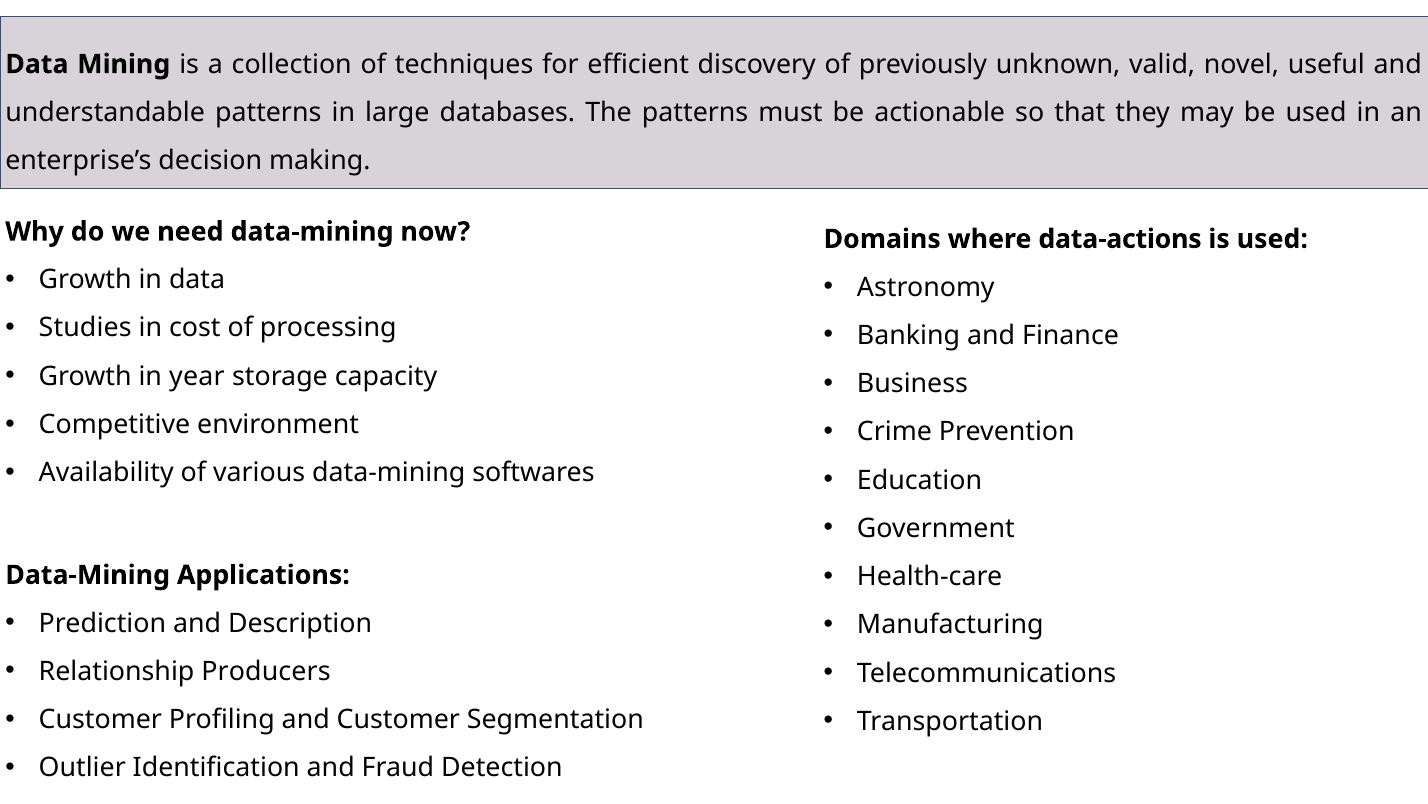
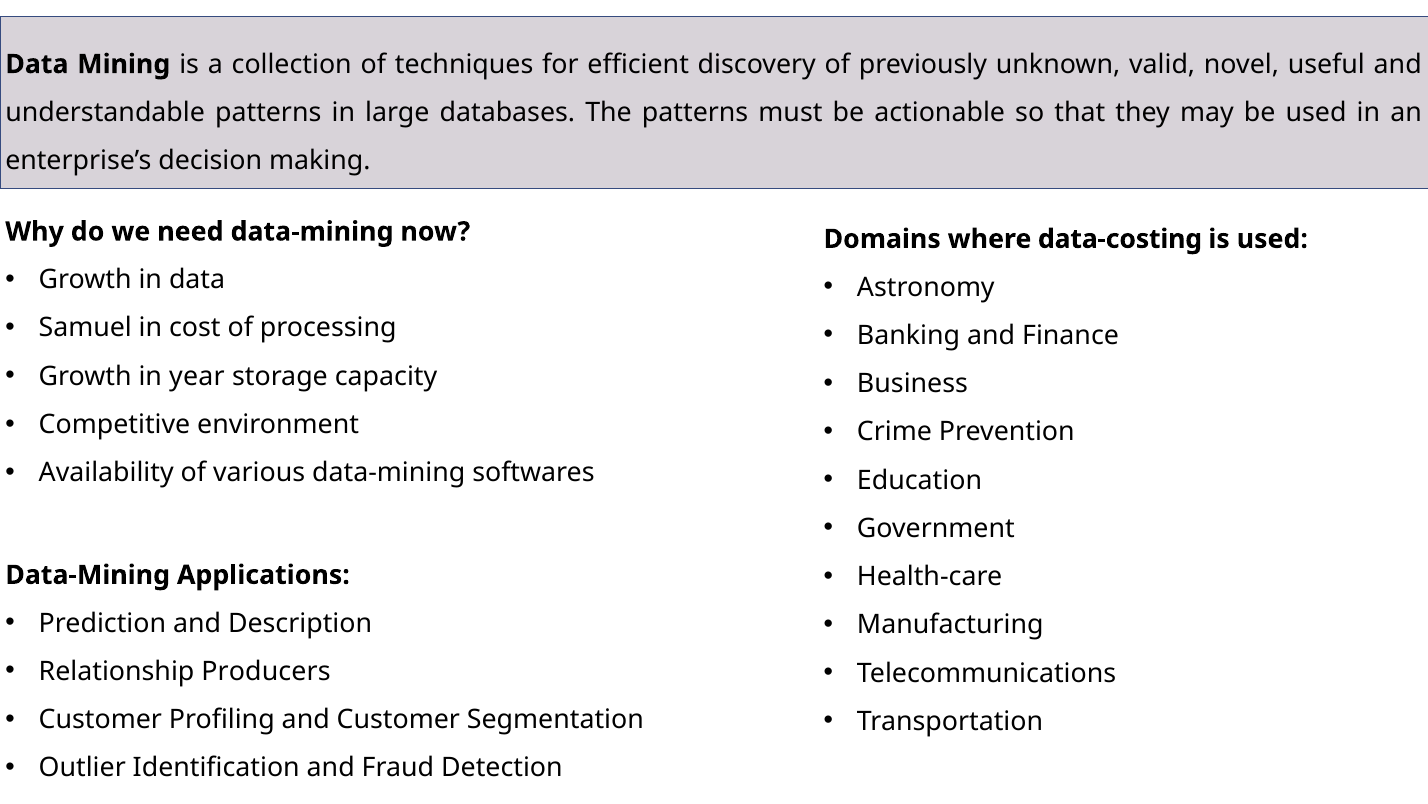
data-actions: data-actions -> data-costing
Studies: Studies -> Samuel
